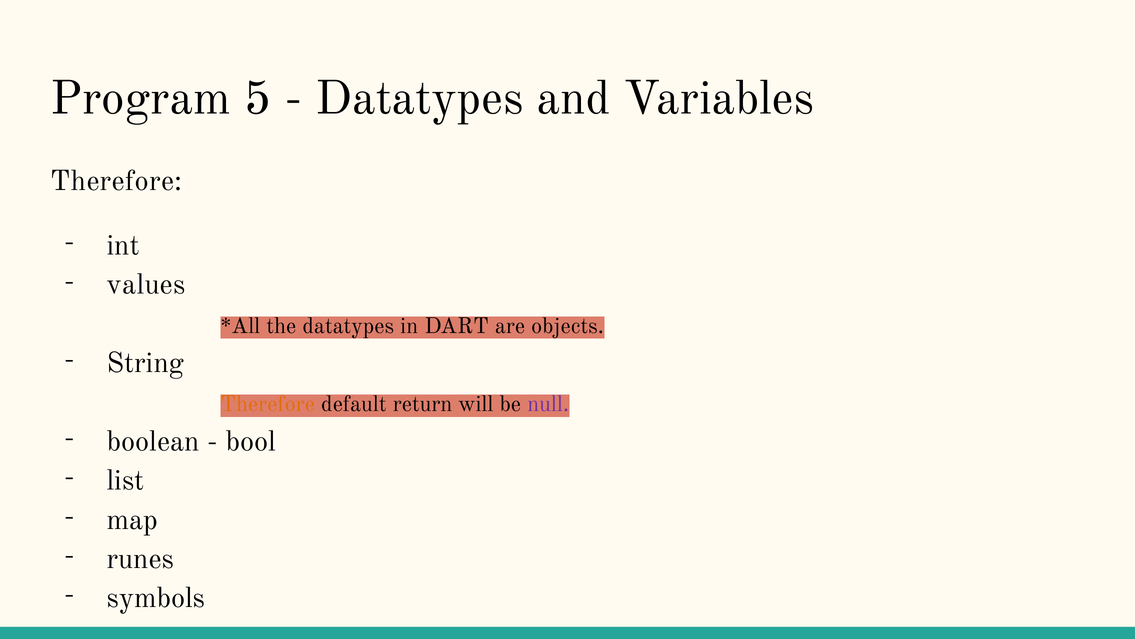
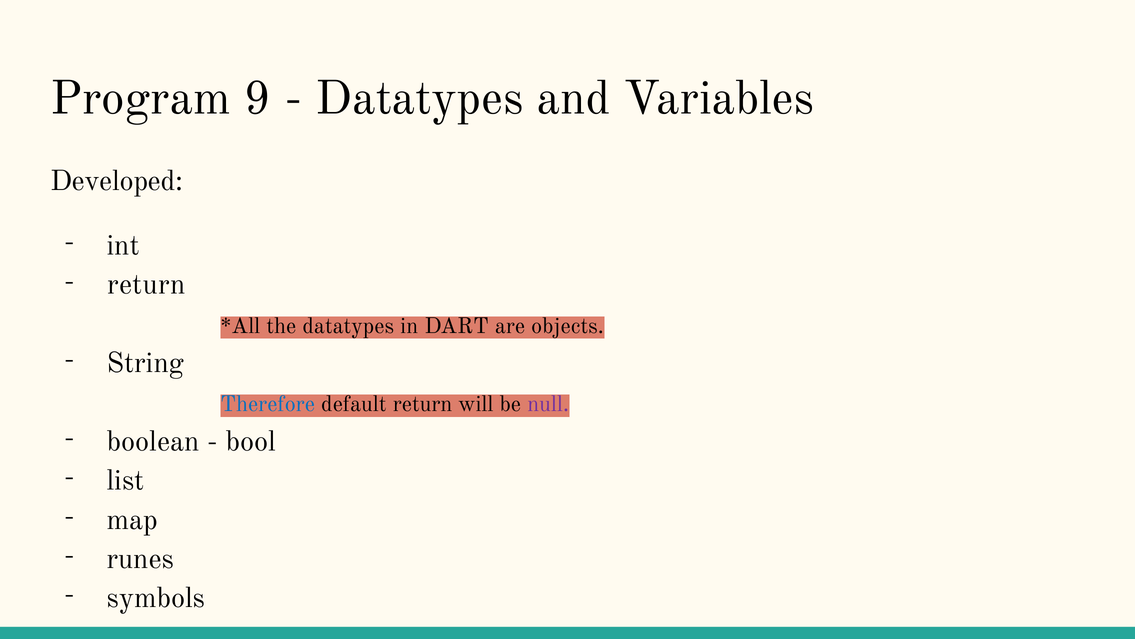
5: 5 -> 9
Therefore at (116, 181): Therefore -> Developed
values at (146, 284): values -> return
Therefore at (268, 404) colour: orange -> blue
